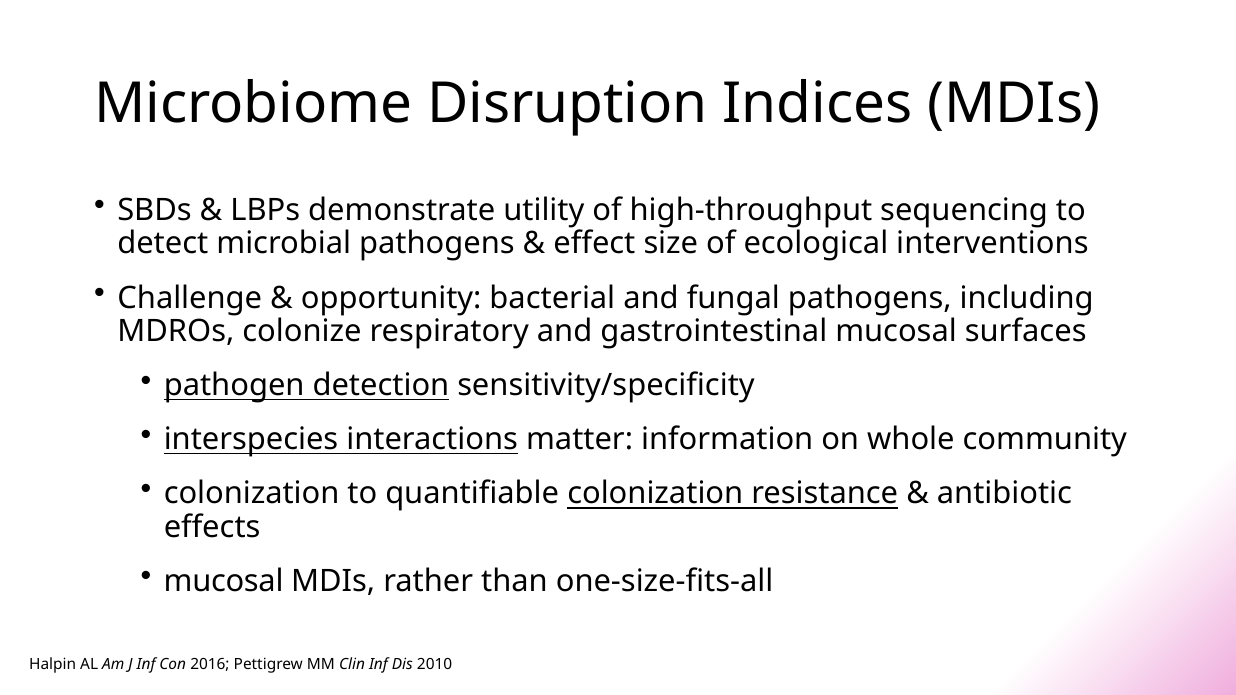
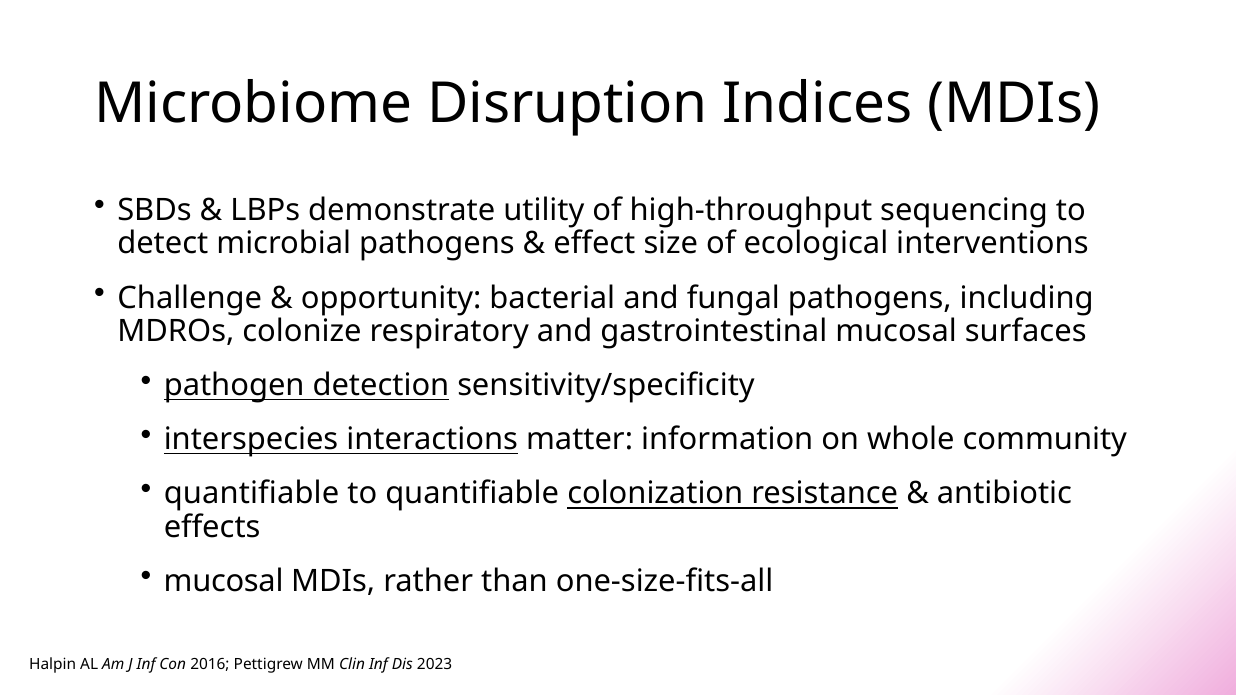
colonization at (252, 494): colonization -> quantifiable
2010: 2010 -> 2023
